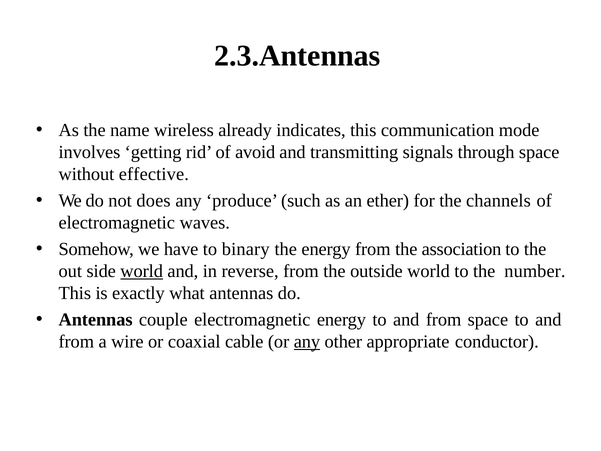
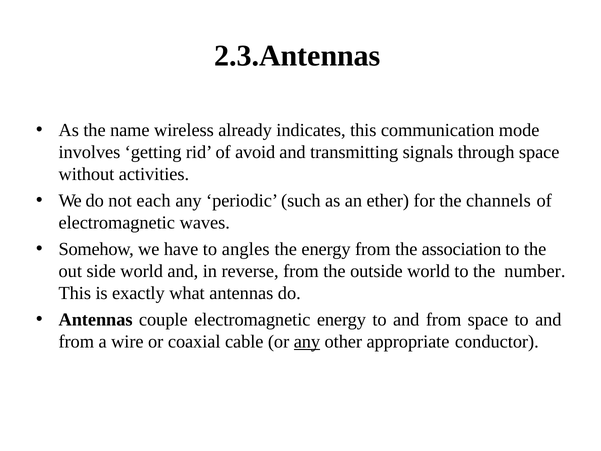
effective: effective -> activities
does: does -> each
produce: produce -> periodic
binary: binary -> angles
world at (142, 271) underline: present -> none
